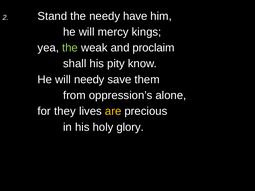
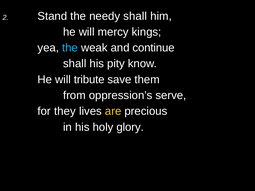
needy have: have -> shall
the at (70, 48) colour: light green -> light blue
proclaim: proclaim -> continue
will needy: needy -> tribute
alone: alone -> serve
